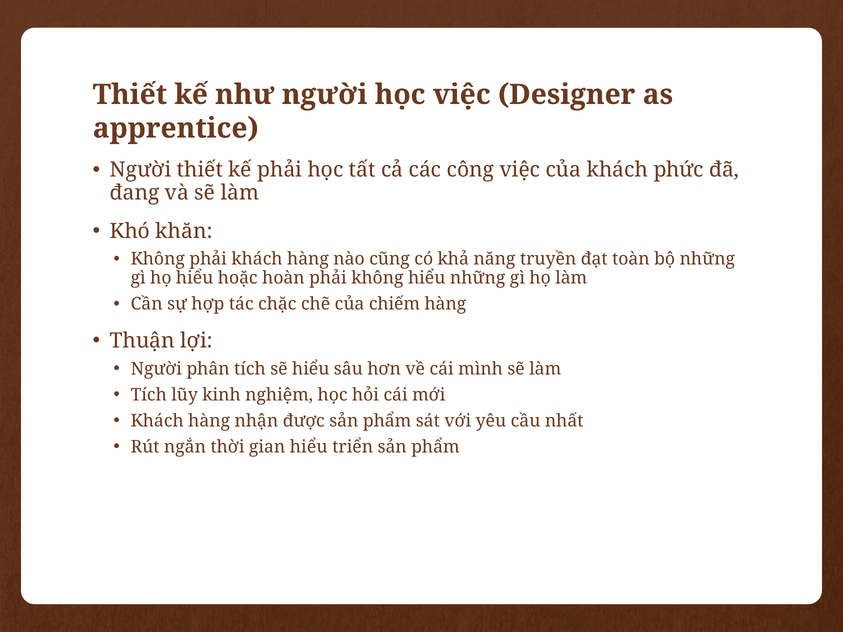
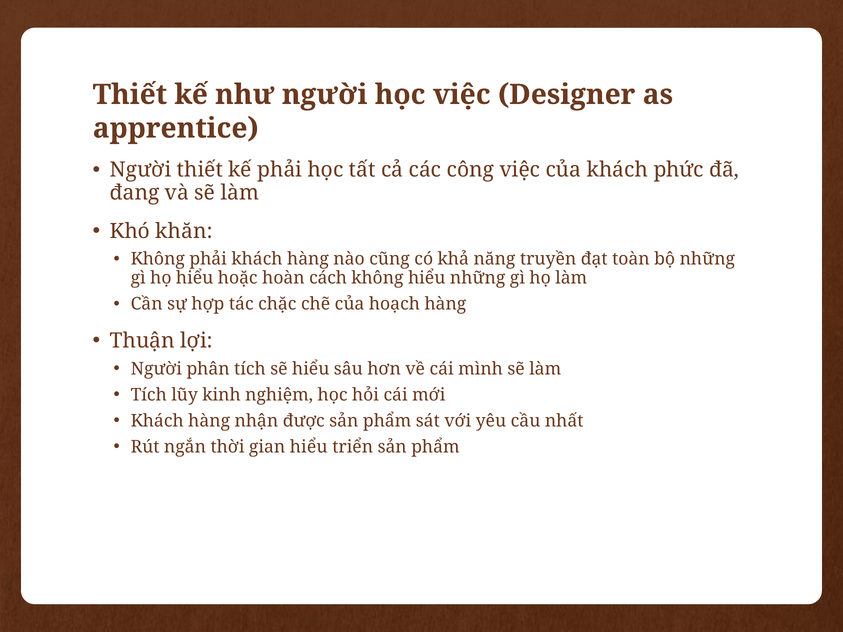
hoàn phải: phải -> cách
chiếm: chiếm -> hoạch
